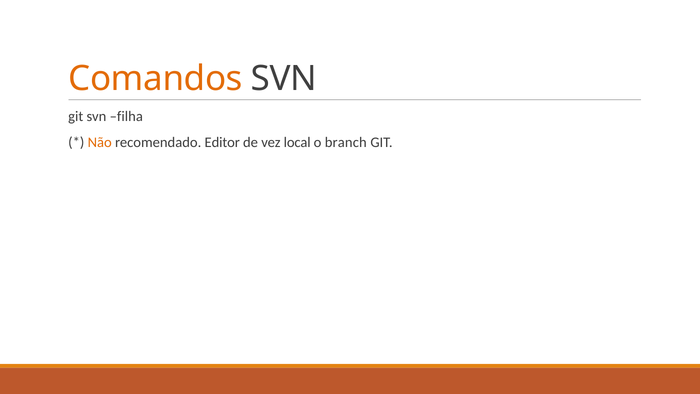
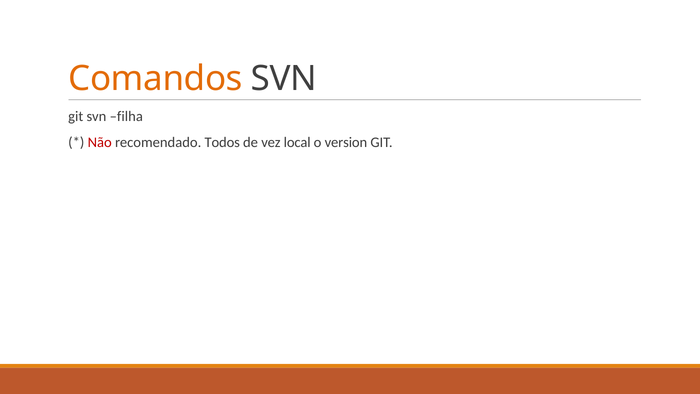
Não colour: orange -> red
Editor: Editor -> Todos
branch: branch -> version
